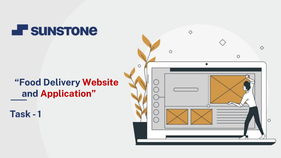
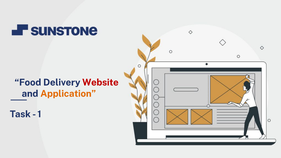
Application colour: red -> orange
